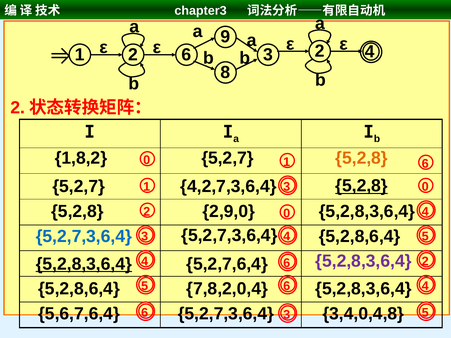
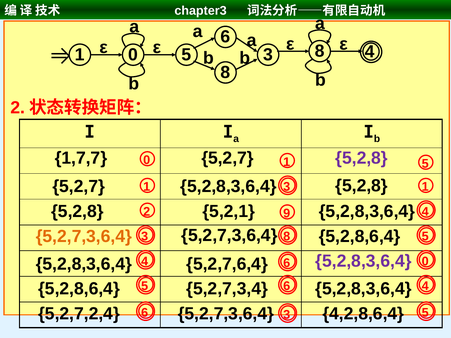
a 9: 9 -> 6
2 at (320, 51): 2 -> 8
1 ε 2: 2 -> 0
ε 6: 6 -> 5
1,8,2: 1,8,2 -> 1,7,7
5,2,8 at (362, 158) colour: orange -> purple
1 6: 6 -> 5
5,2,8 at (362, 186) underline: present -> none
5,2,7 4,2,7,3,6,4: 4,2,7,3,6,4 -> 5,2,8,3,6,4
1 0: 0 -> 1
2,9,0: 2,9,0 -> 5,2,1
2 0: 0 -> 9
5,2,7,3,6,4 at (84, 236) colour: blue -> orange
4 at (287, 237): 4 -> 8
4 2: 2 -> 0
5,2,8,3,6,4 at (84, 264) underline: present -> none
7,8,2,0,4: 7,8,2,0,4 -> 5,2,7,3,4
5,6,7,6,4: 5,6,7,6,4 -> 5,2,7,2,4
3,4,0,4,8: 3,4,0,4,8 -> 4,2,8,6,4
